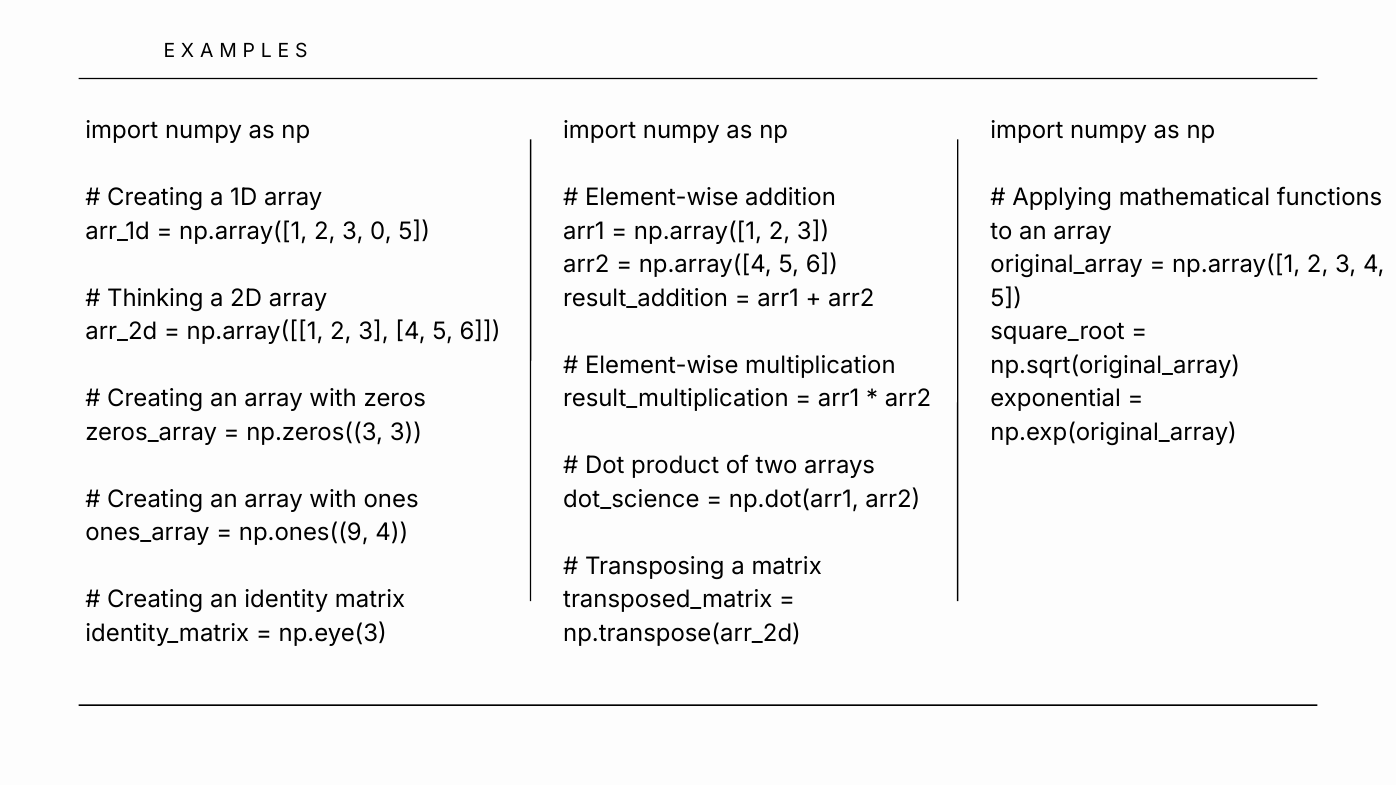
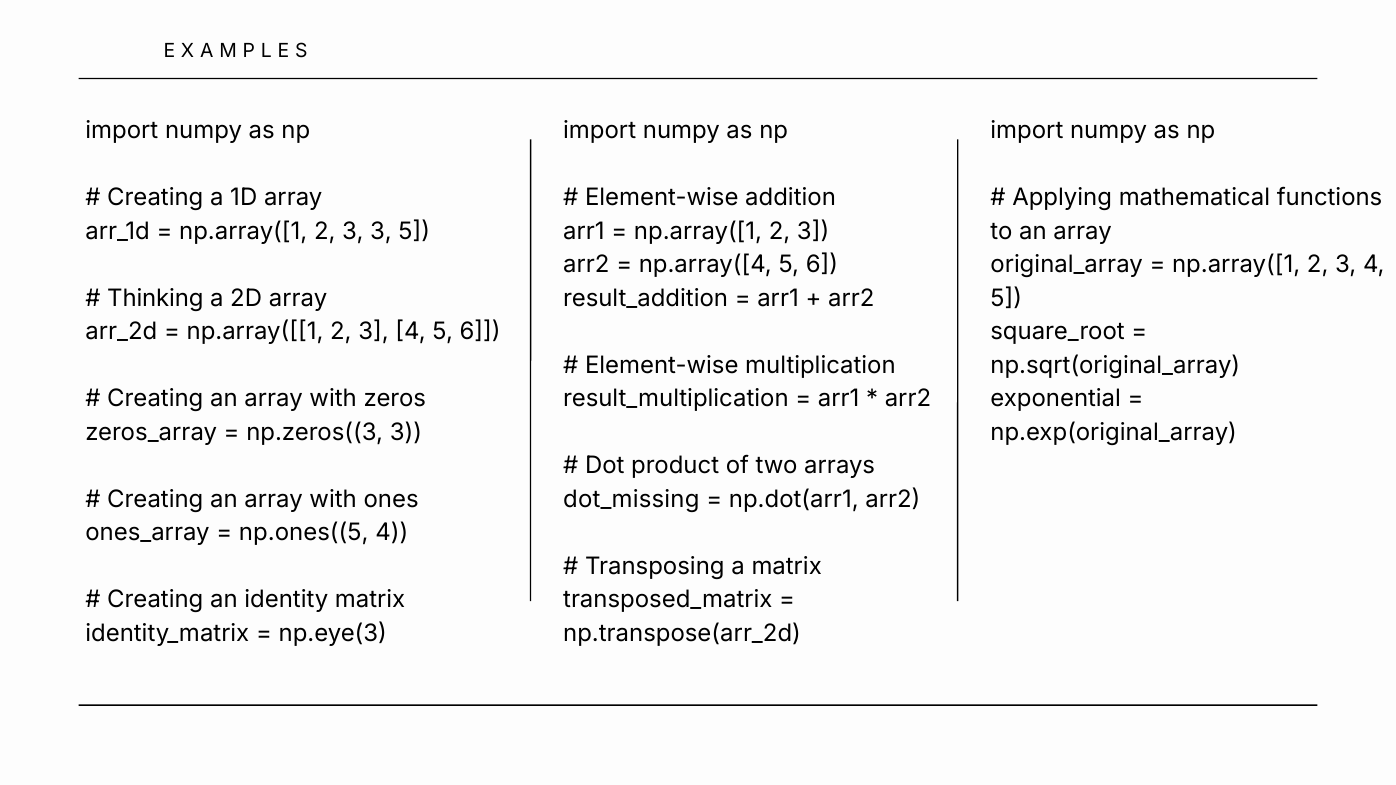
3 0: 0 -> 3
dot_science: dot_science -> dot_missing
np.ones((9: np.ones((9 -> np.ones((5
